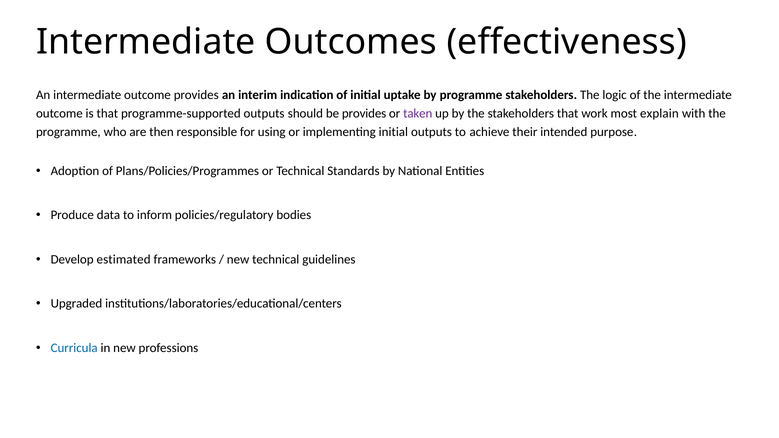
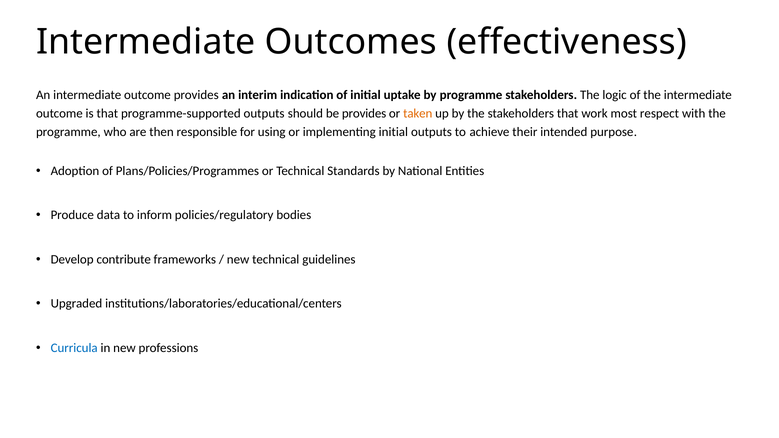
taken colour: purple -> orange
explain: explain -> respect
estimated: estimated -> contribute
